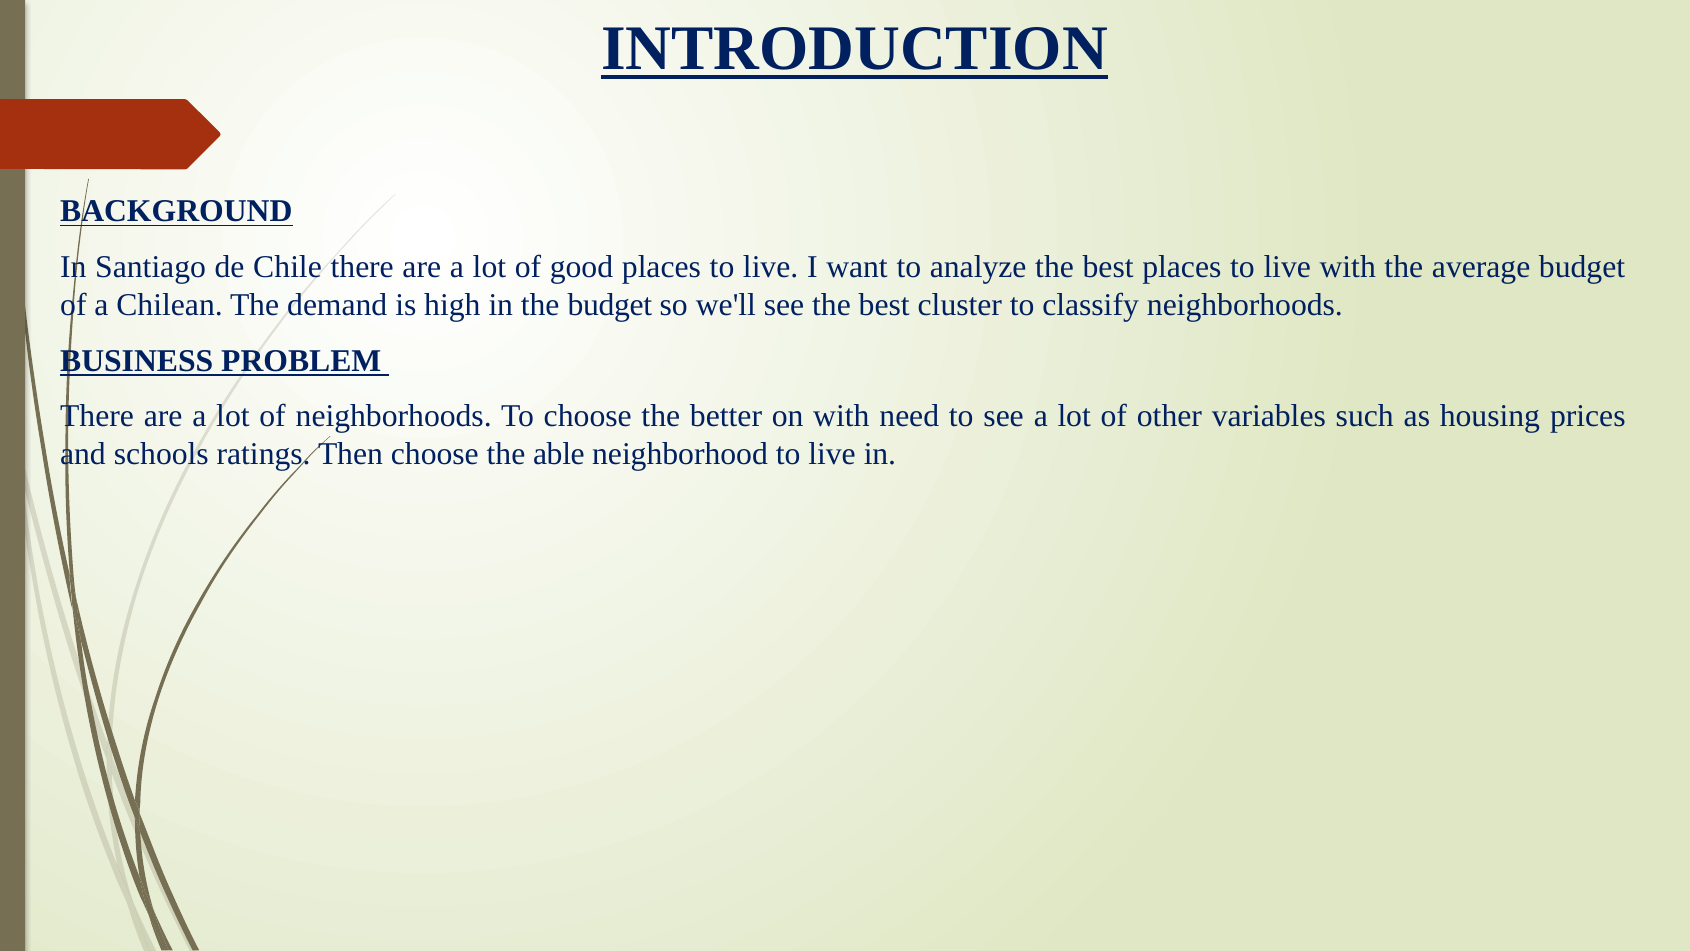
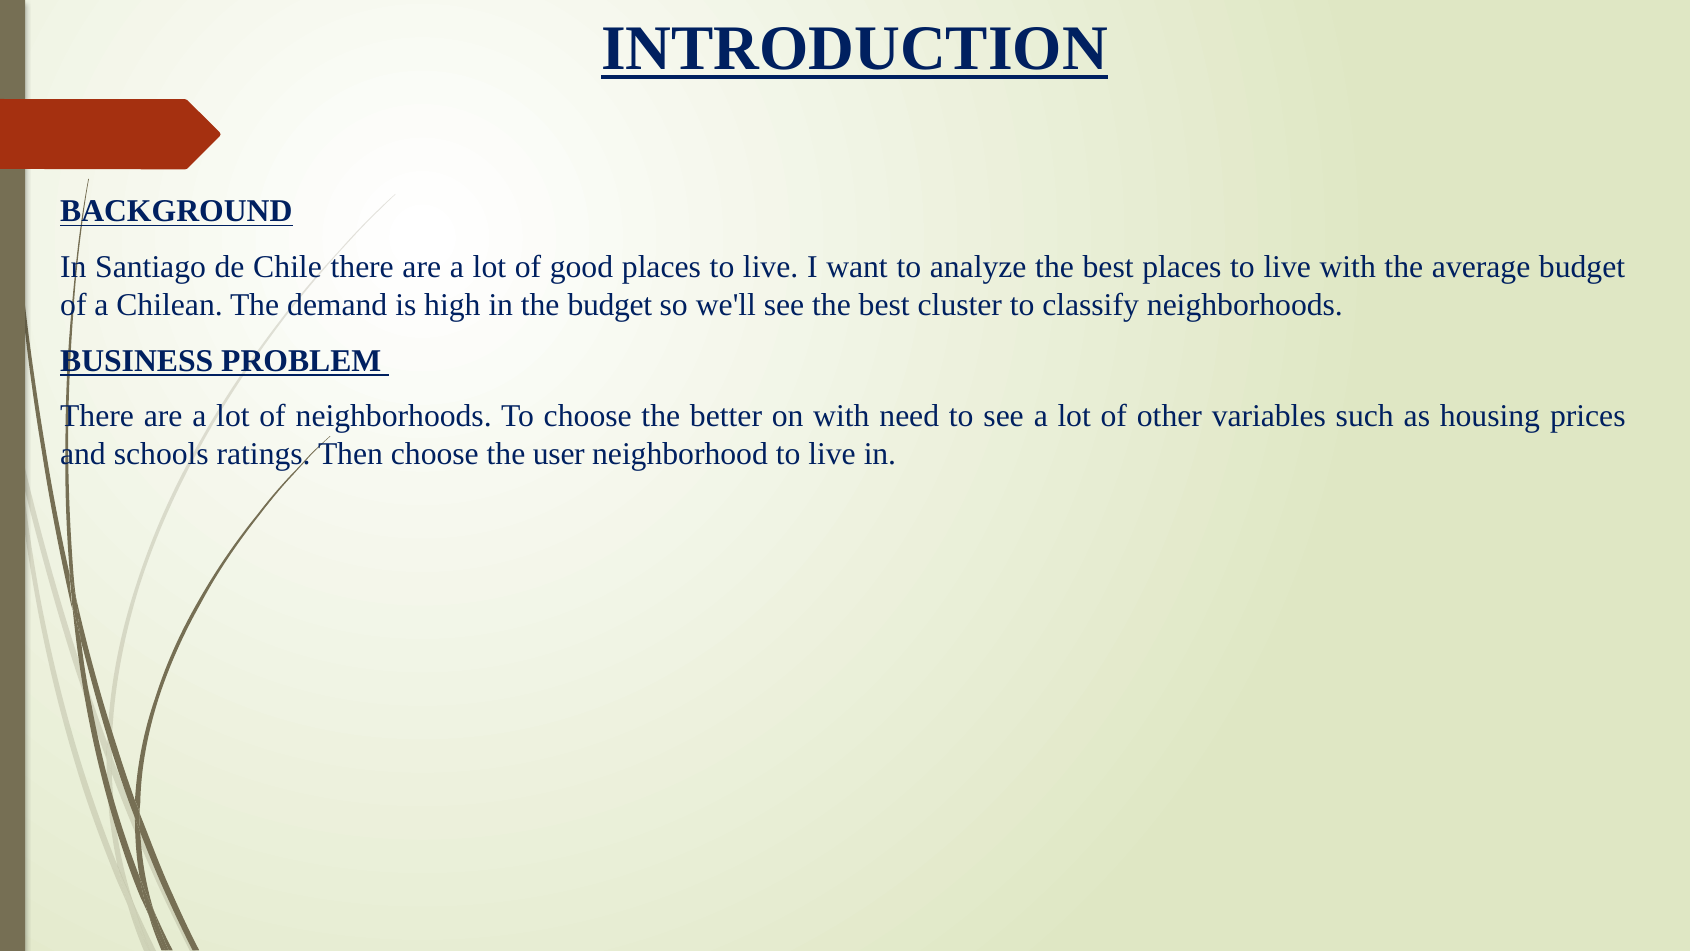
able: able -> user
